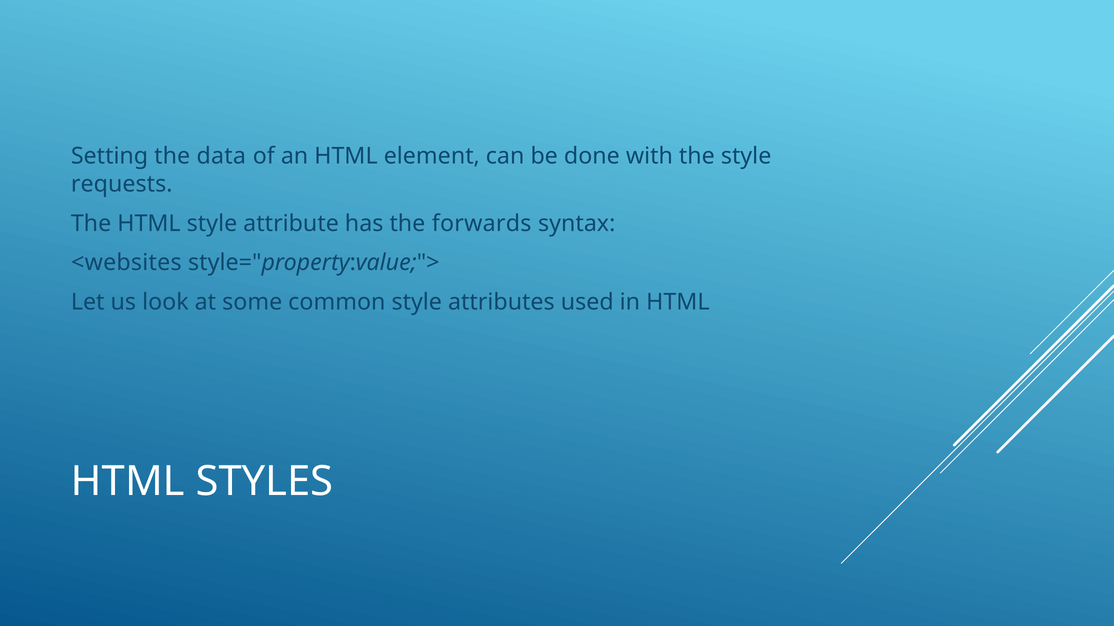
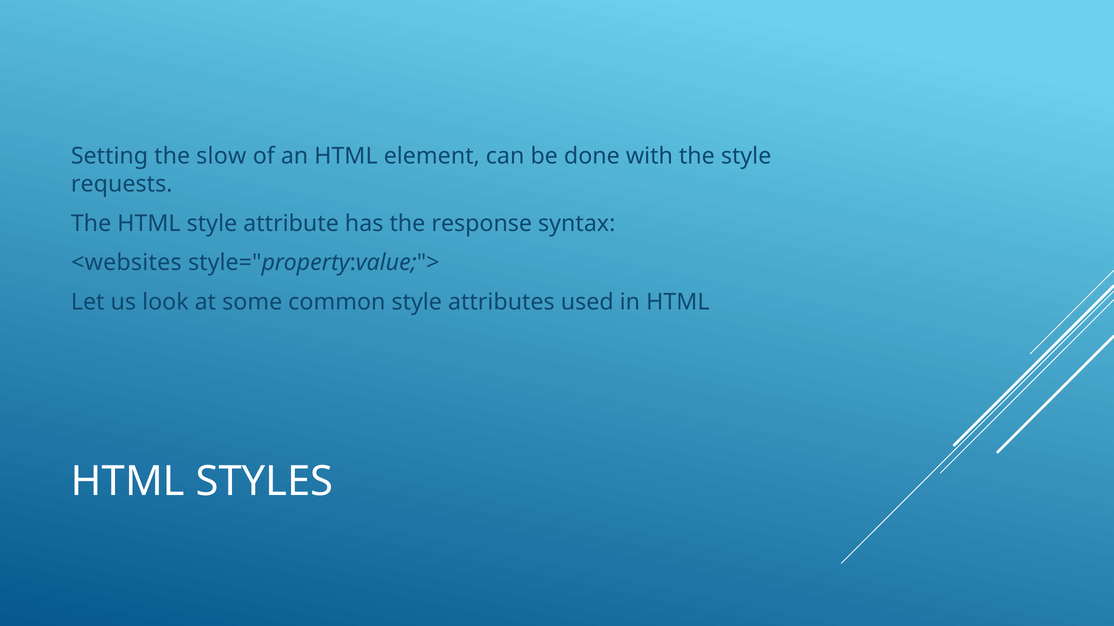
data: data -> slow
forwards: forwards -> response
